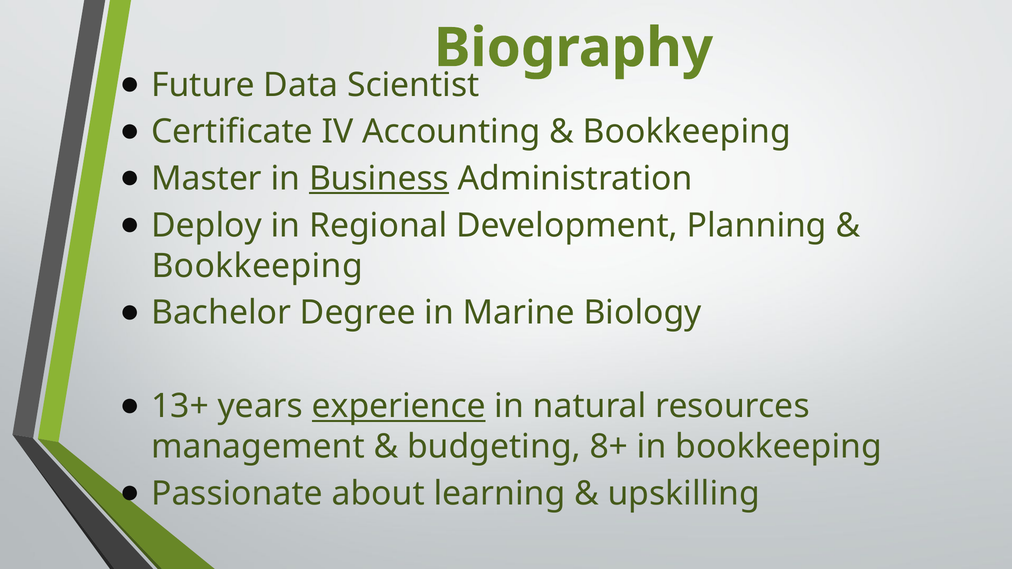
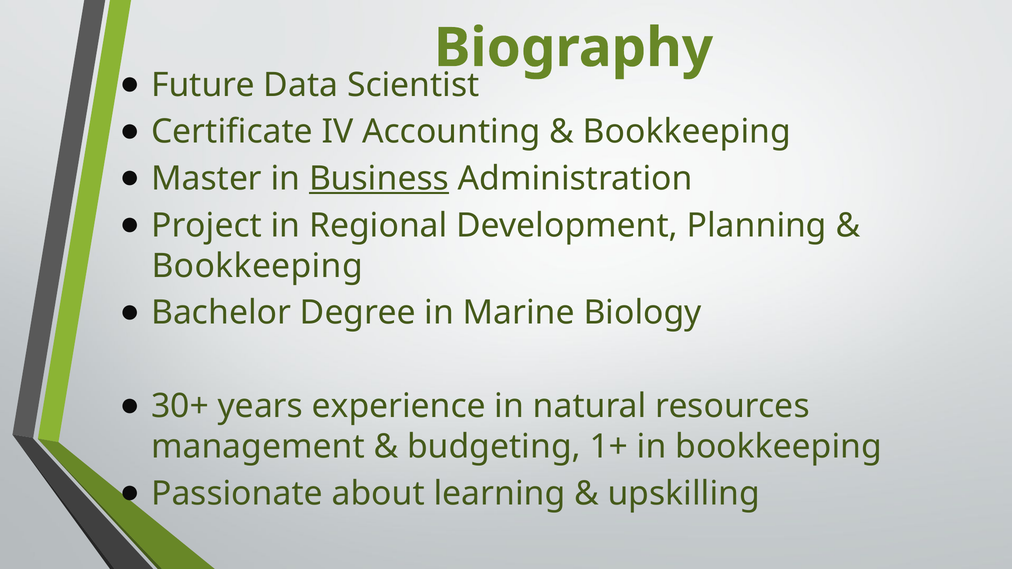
Deploy: Deploy -> Project
13+: 13+ -> 30+
experience underline: present -> none
8+: 8+ -> 1+
